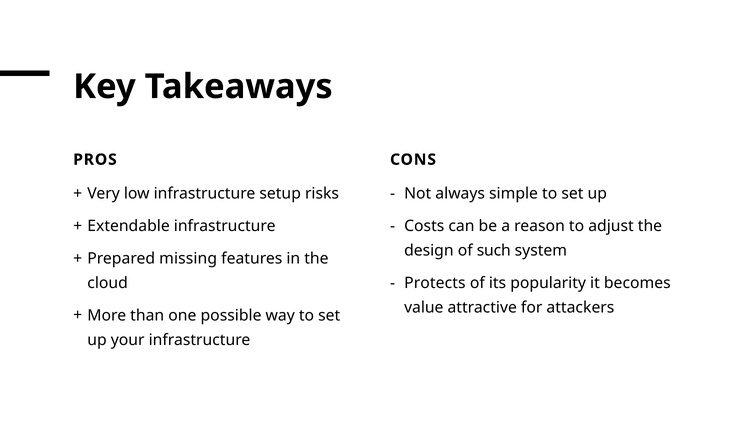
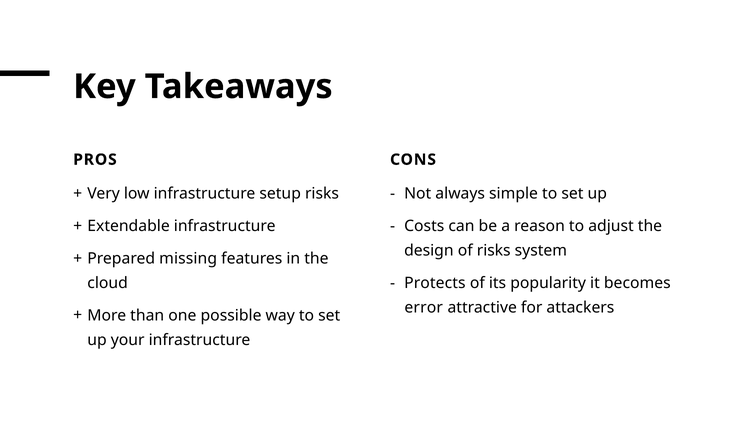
of such: such -> risks
value: value -> error
